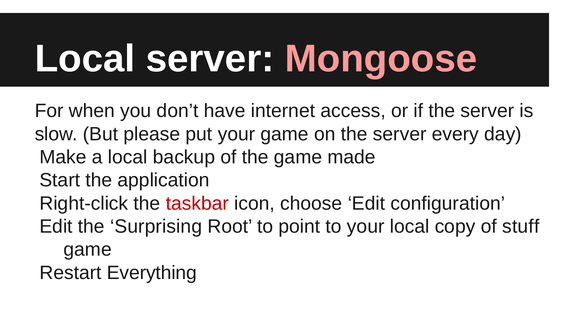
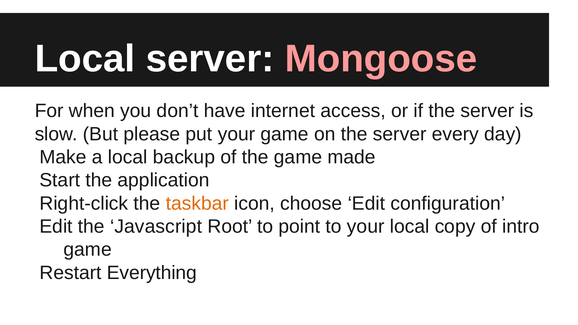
taskbar colour: red -> orange
Surprising: Surprising -> Javascript
stuff: stuff -> intro
